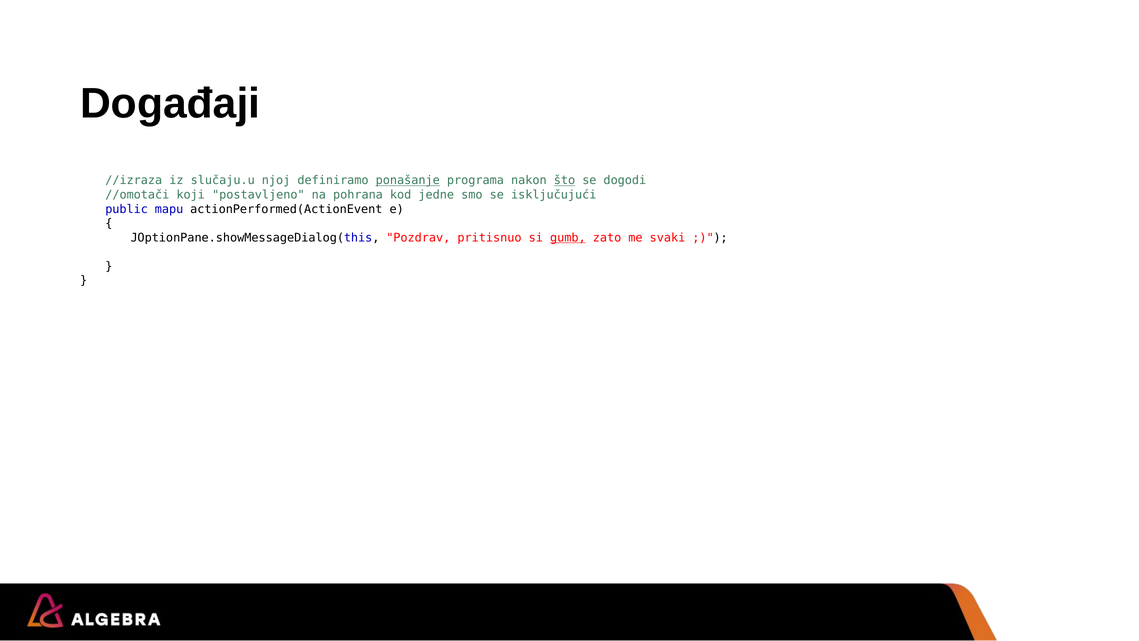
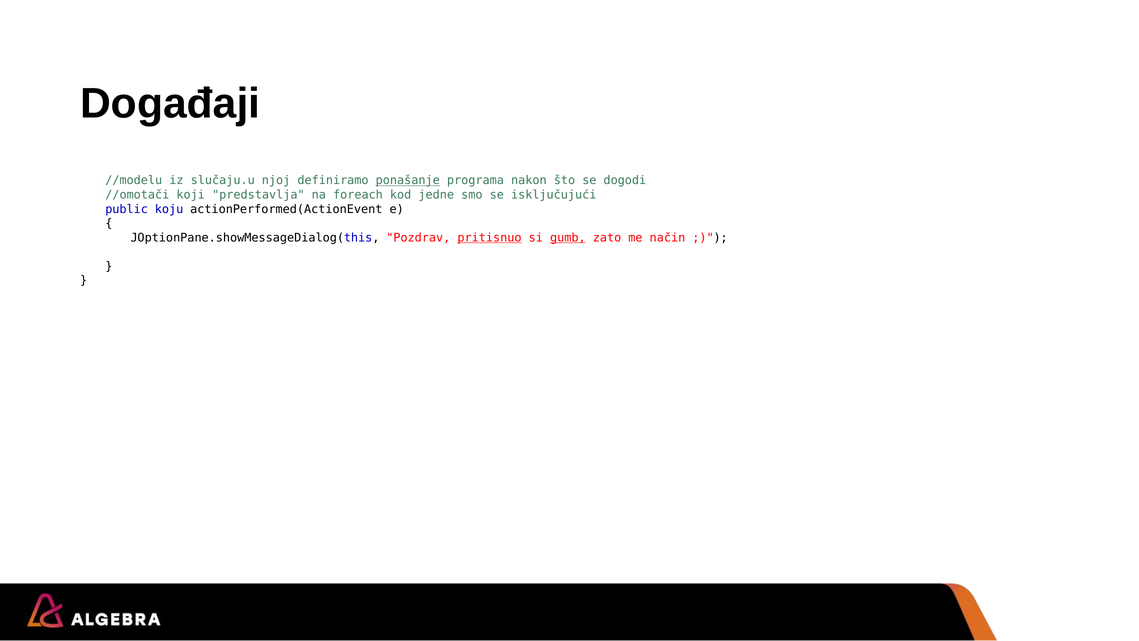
//izraza: //izraza -> //modelu
što underline: present -> none
postavljeno: postavljeno -> predstavlja
pohrana: pohrana -> foreach
mapu: mapu -> koju
pritisnuo underline: none -> present
svaki: svaki -> način
